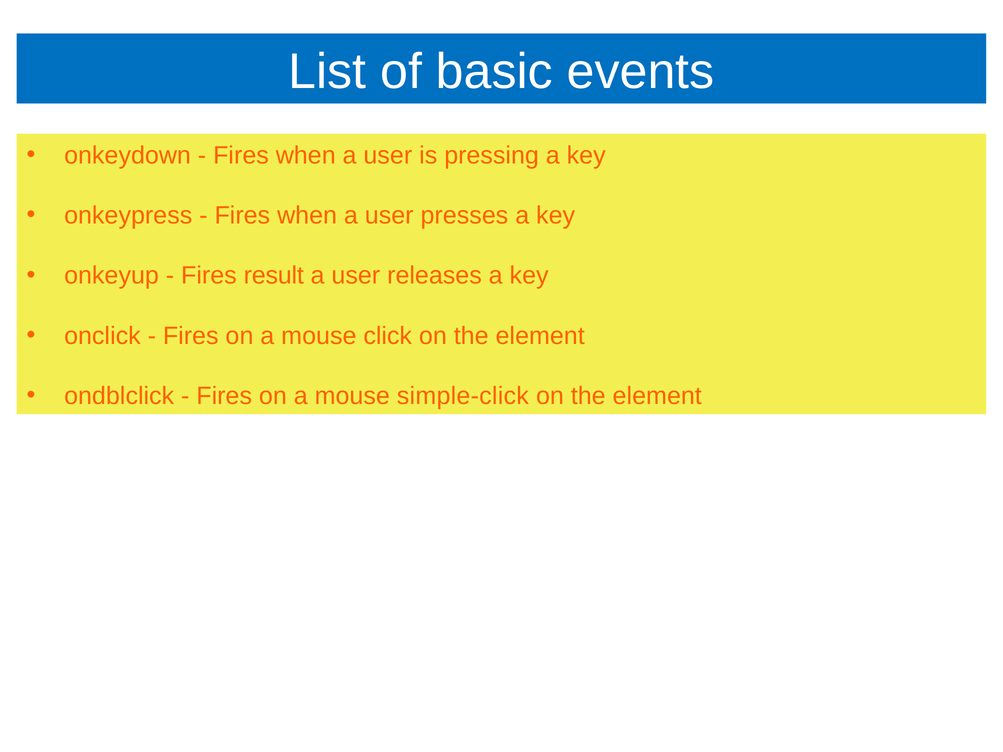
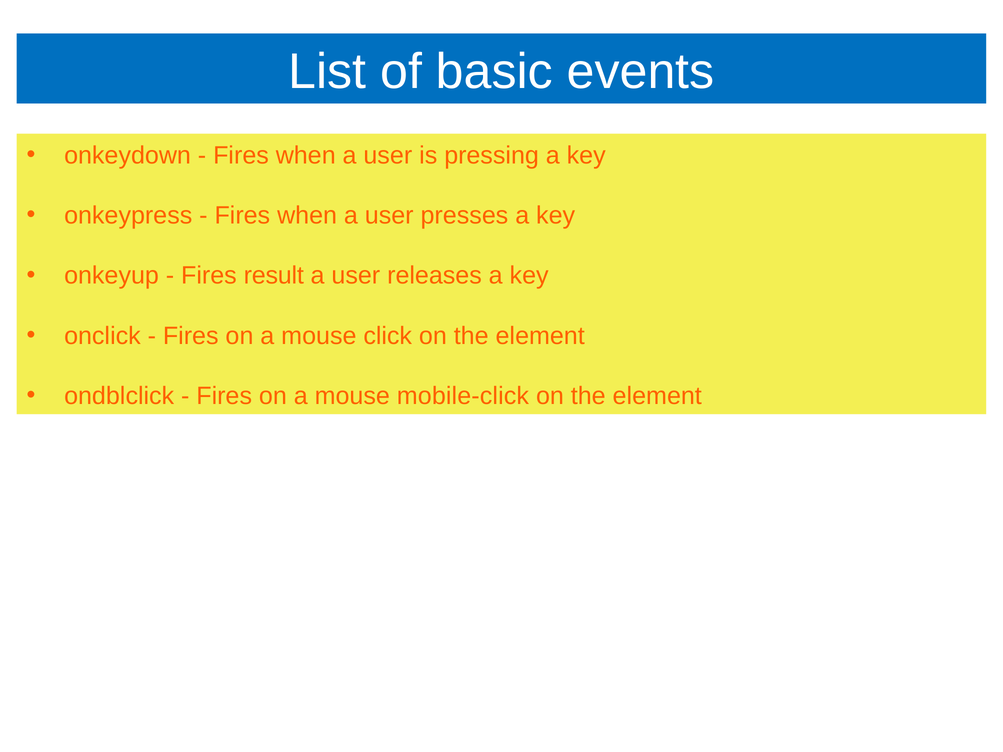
simple-click: simple-click -> mobile-click
